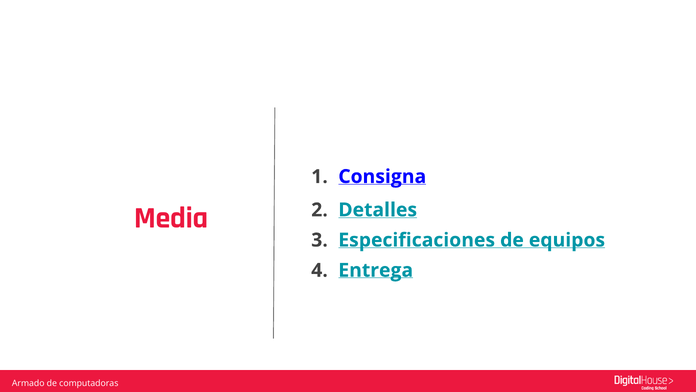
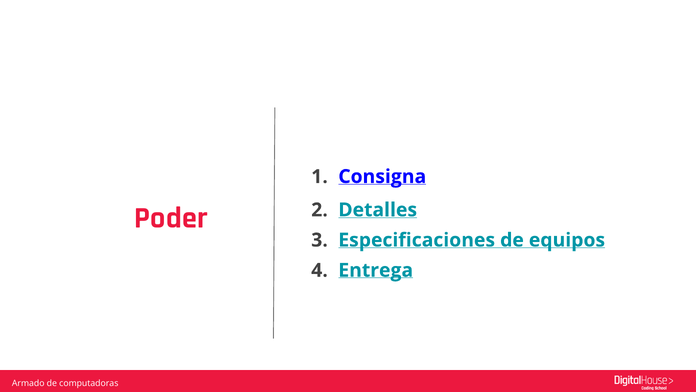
Media: Media -> Poder
